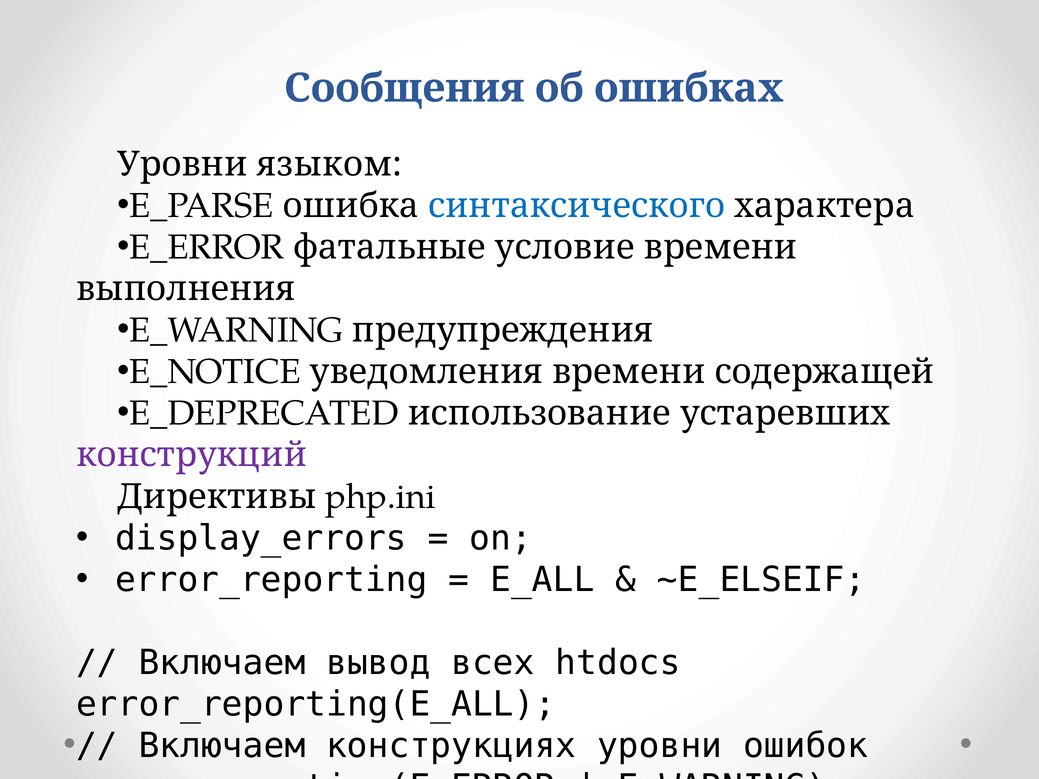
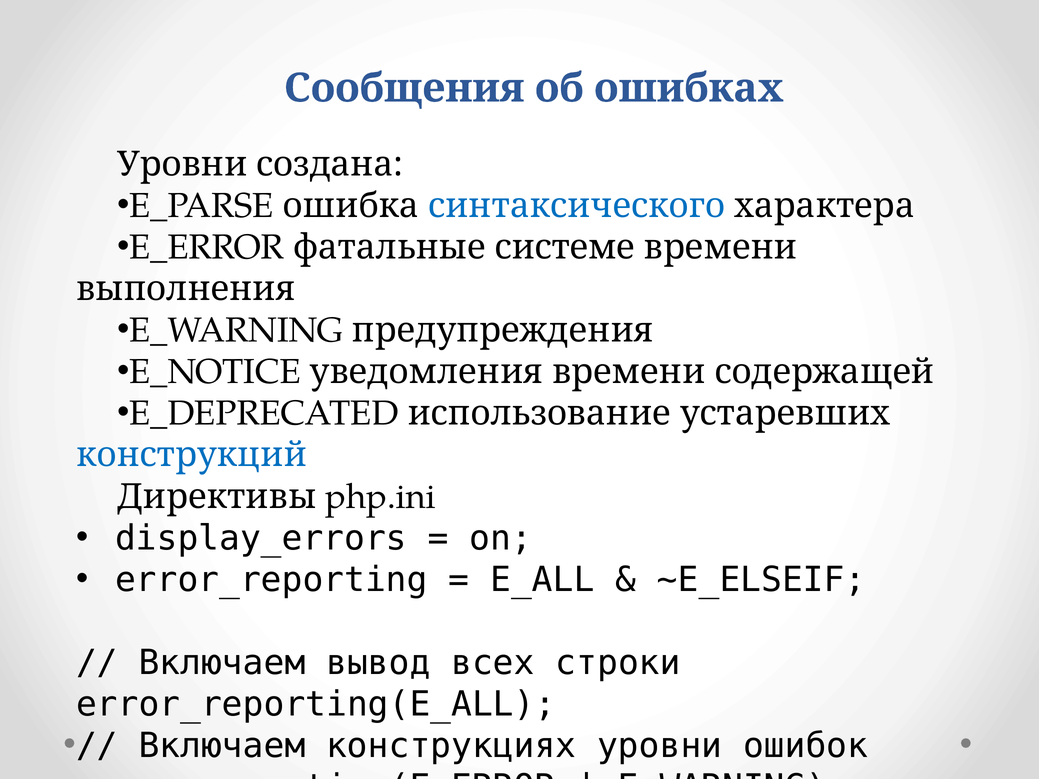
языком: языком -> создана
условие: условие -> системе
конструкций colour: purple -> blue
htdocs: htdocs -> строки
